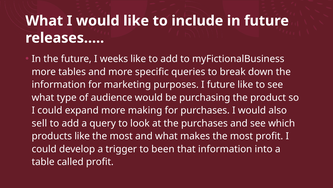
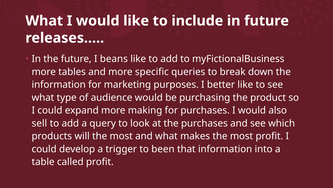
weeks: weeks -> beans
I future: future -> better
products like: like -> will
